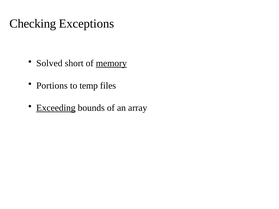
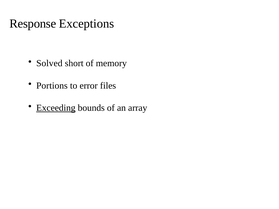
Checking: Checking -> Response
memory underline: present -> none
temp: temp -> error
